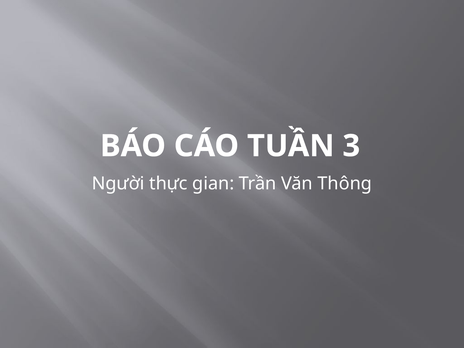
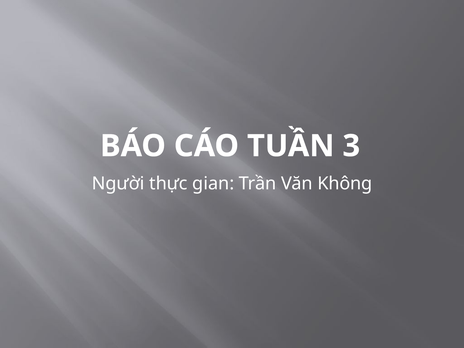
Thông: Thông -> Không
